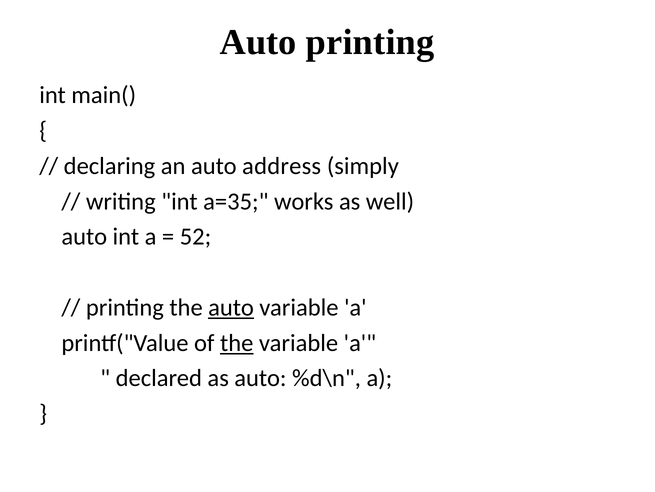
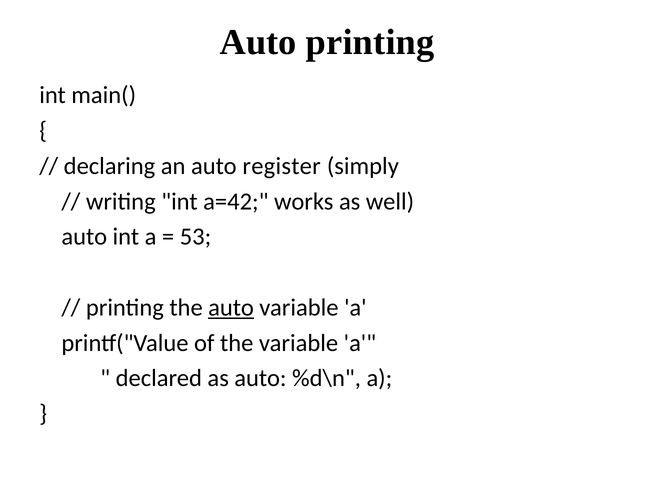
address: address -> register
a=35: a=35 -> a=42
52: 52 -> 53
the at (237, 342) underline: present -> none
